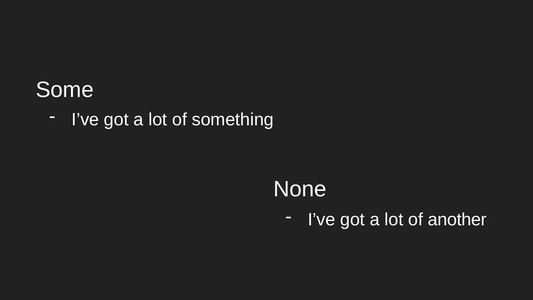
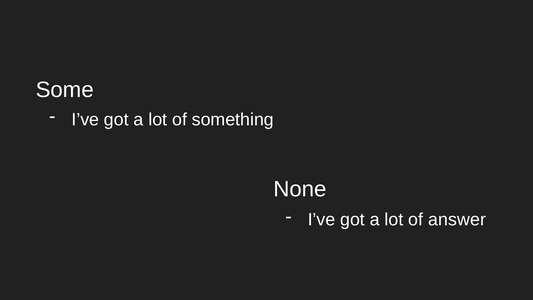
another: another -> answer
